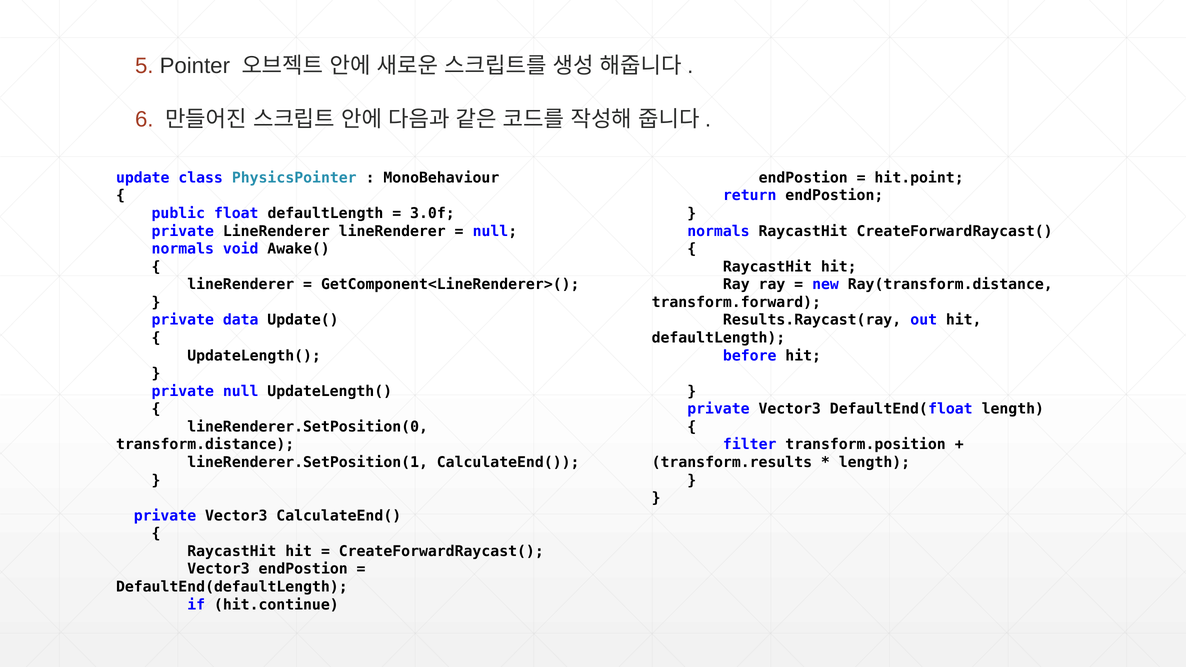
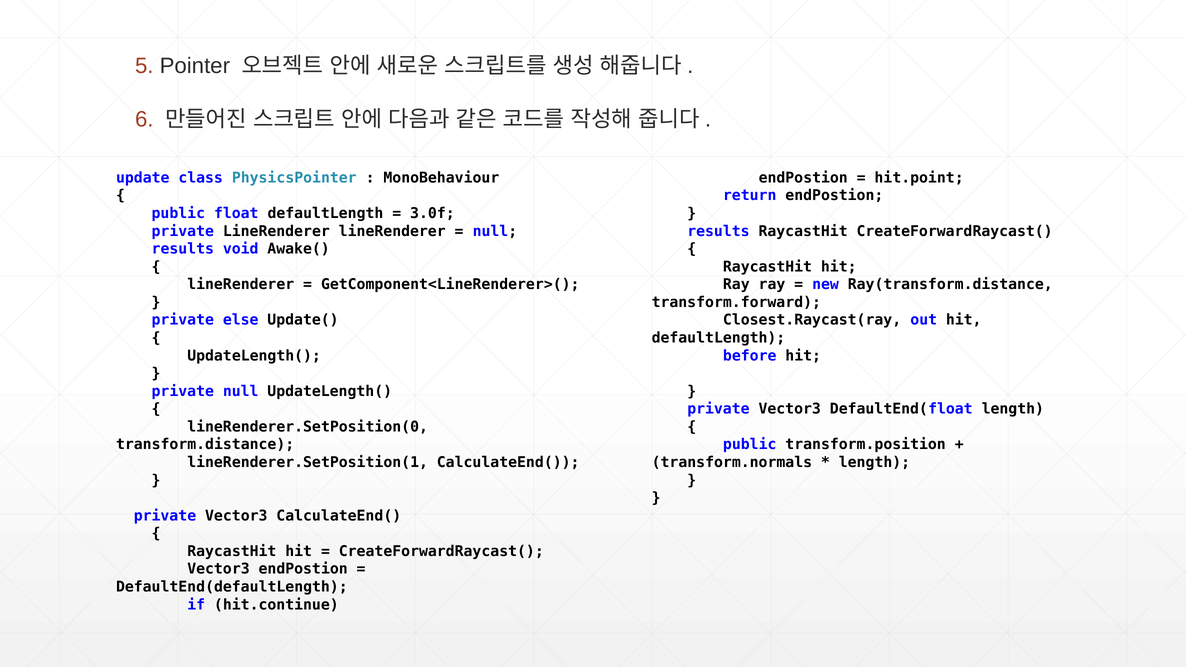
normals at (718, 231): normals -> results
normals at (183, 249): normals -> results
data: data -> else
Results.Raycast(ray: Results.Raycast(ray -> Closest.Raycast(ray
filter at (750, 445): filter -> public
transform.results: transform.results -> transform.normals
